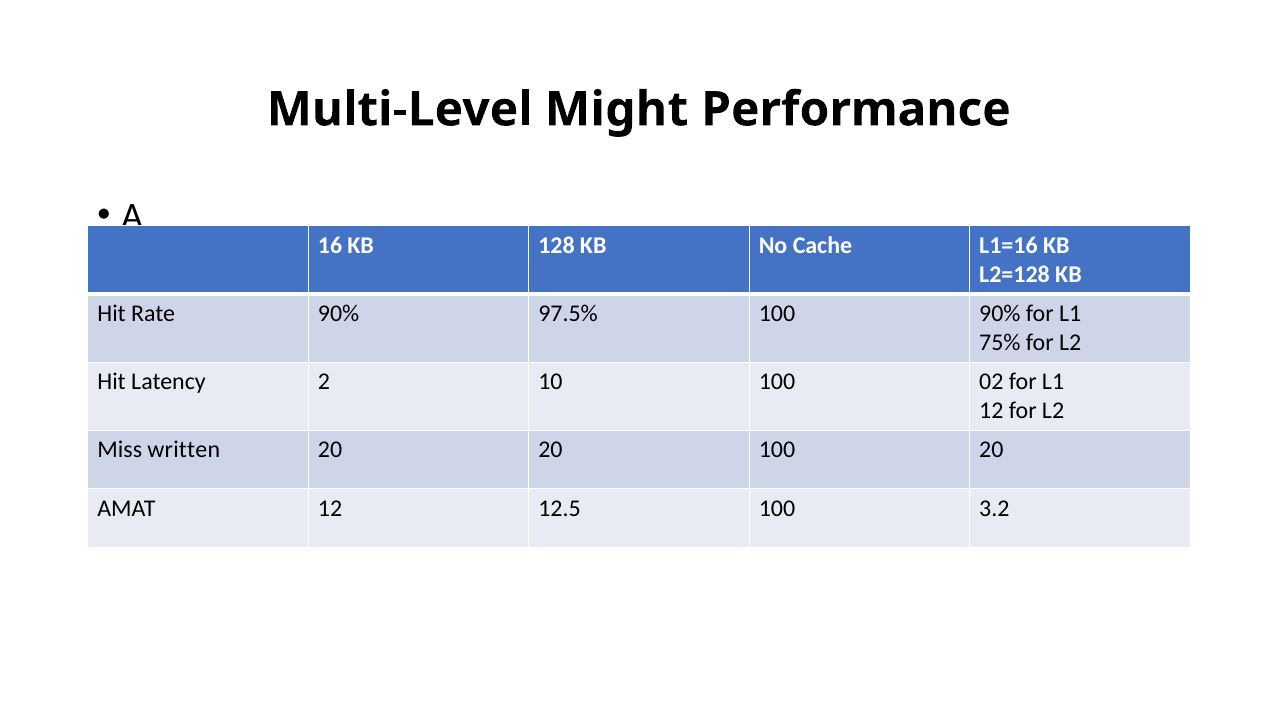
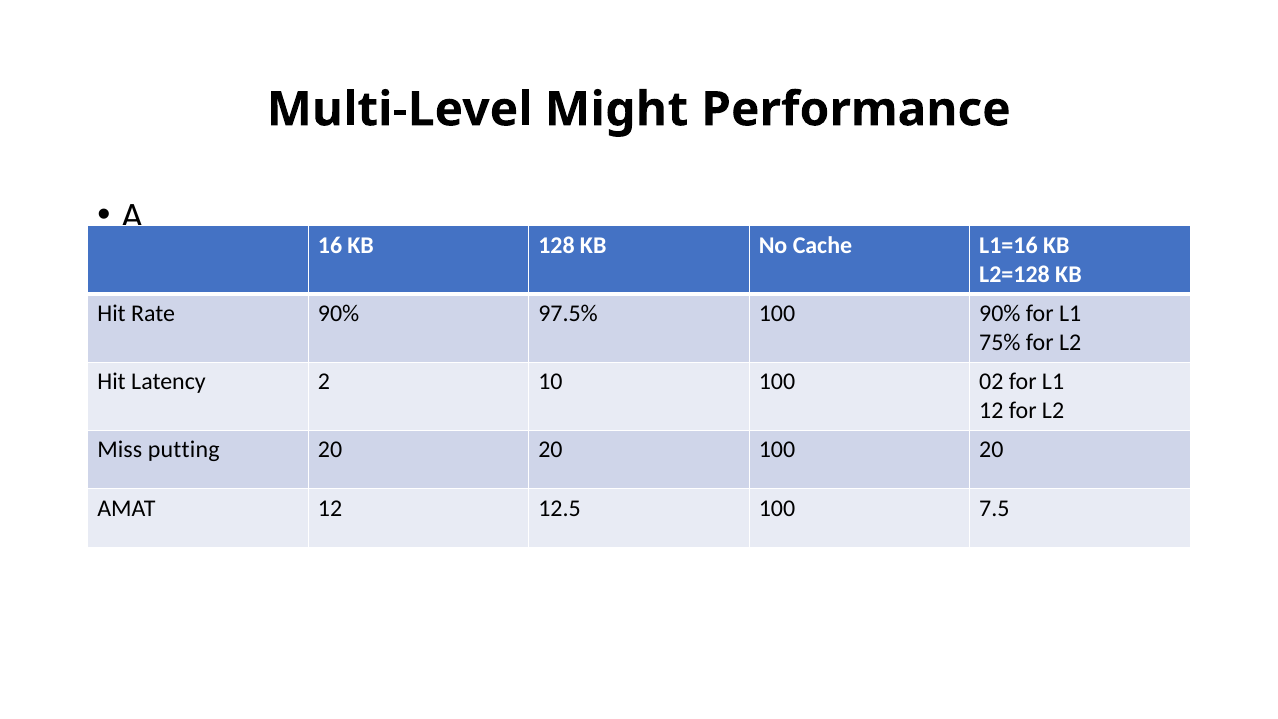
written: written -> putting
3.2: 3.2 -> 7.5
